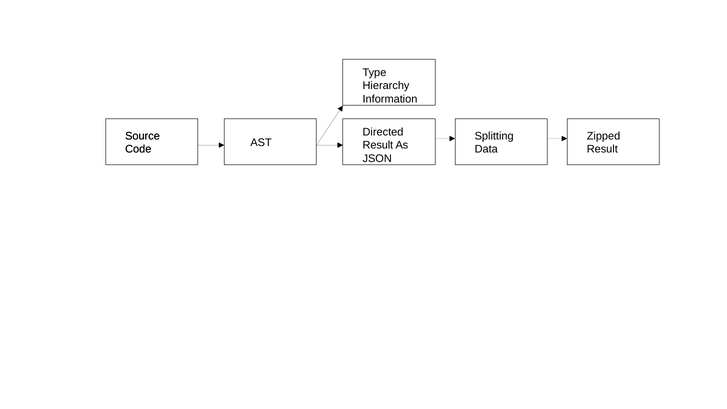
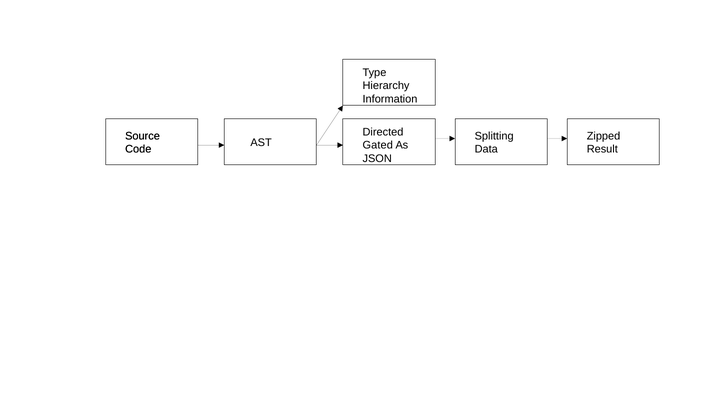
Result at (378, 145): Result -> Gated
